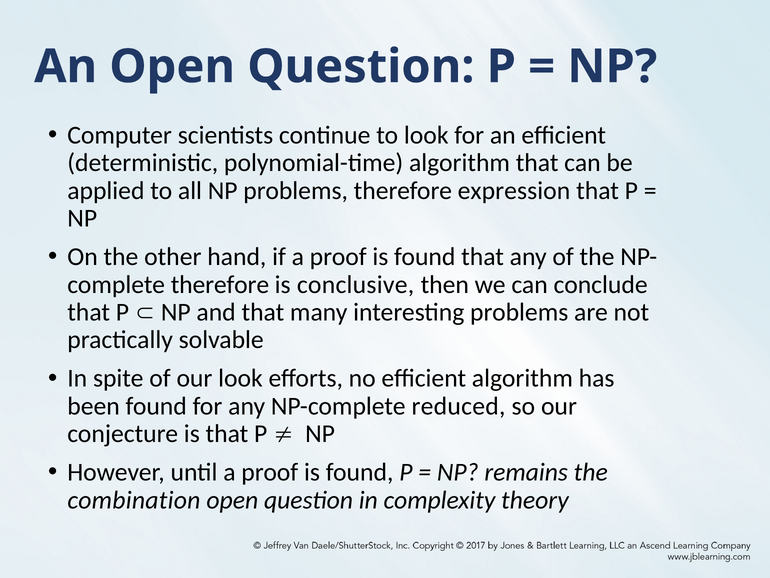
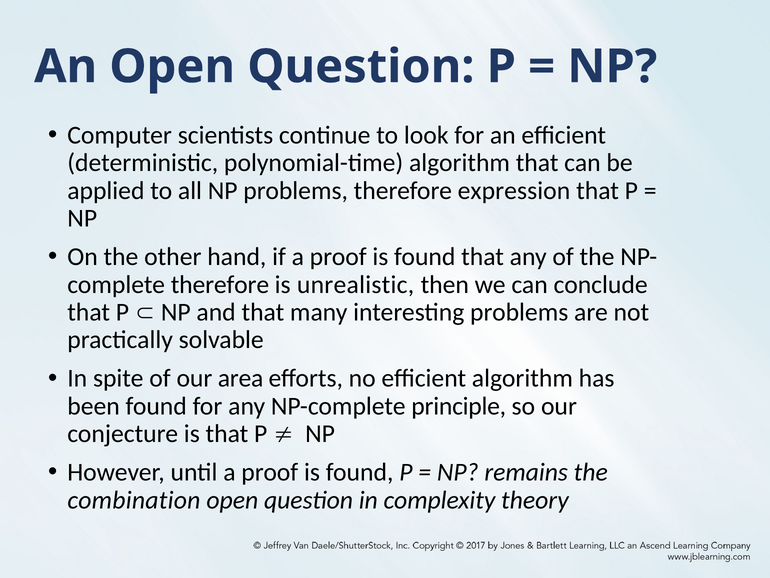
conclusive: conclusive -> unrealistic
our look: look -> area
reduced: reduced -> principle
